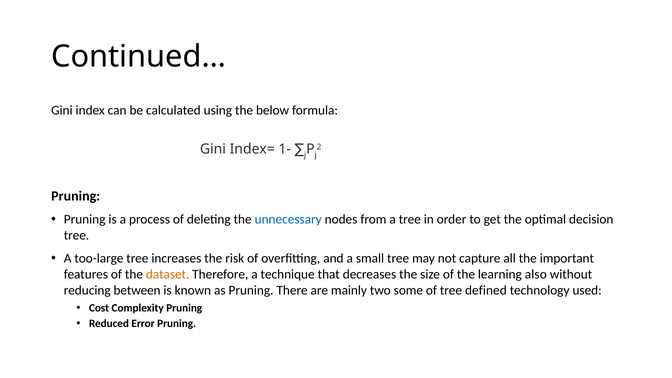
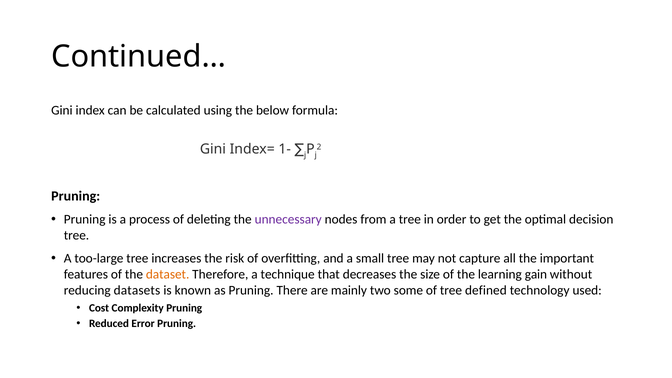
unnecessary colour: blue -> purple
also: also -> gain
between: between -> datasets
